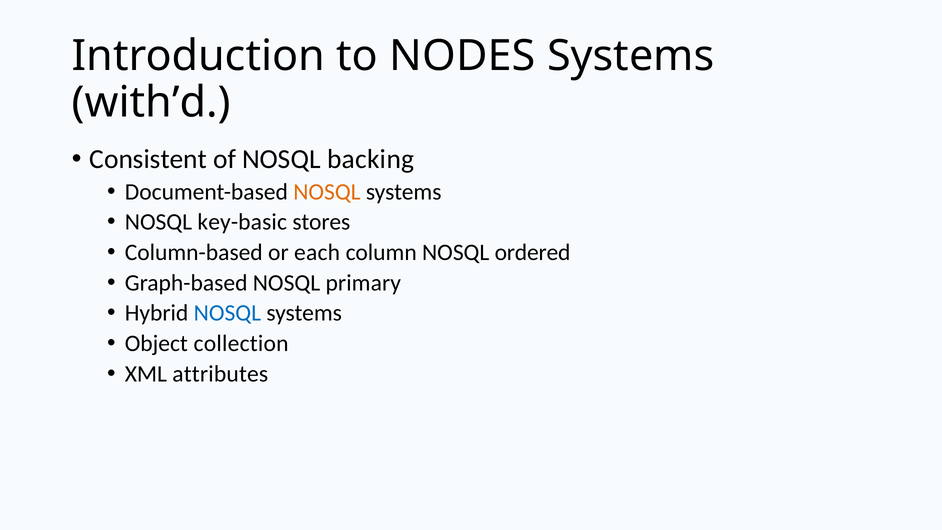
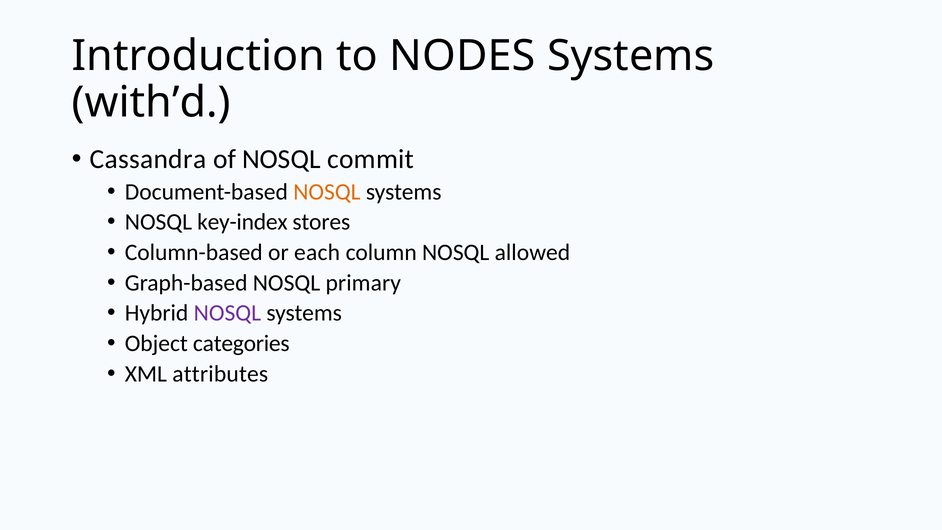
Consistent: Consistent -> Cassandra
backing: backing -> commit
key-basic: key-basic -> key-index
ordered: ordered -> allowed
NOSQL at (227, 313) colour: blue -> purple
collection: collection -> categories
